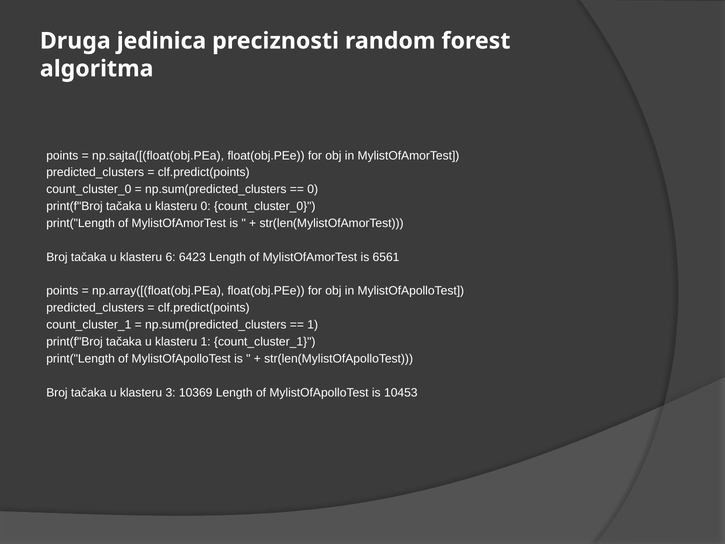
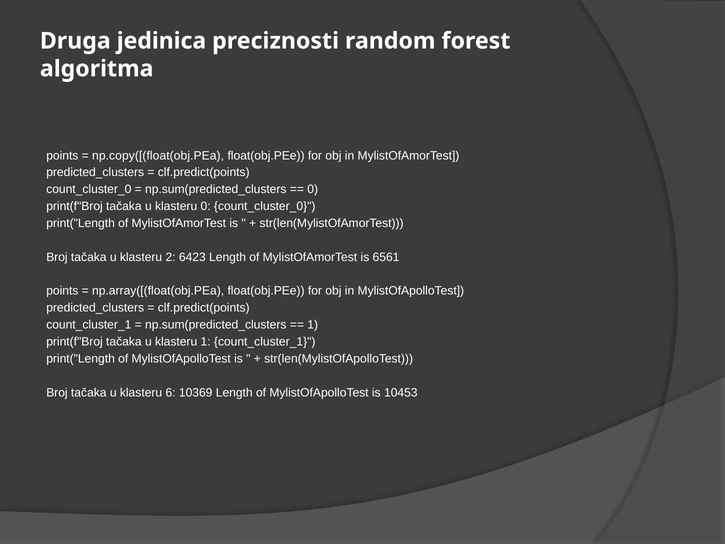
np.sajta([(float(obj.PEa: np.sajta([(float(obj.PEa -> np.copy([(float(obj.PEa
6: 6 -> 2
3: 3 -> 6
